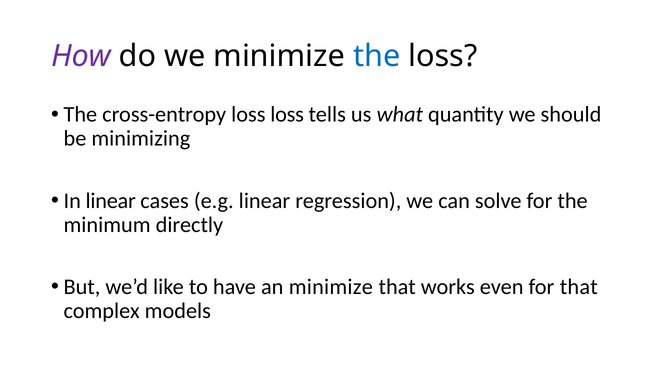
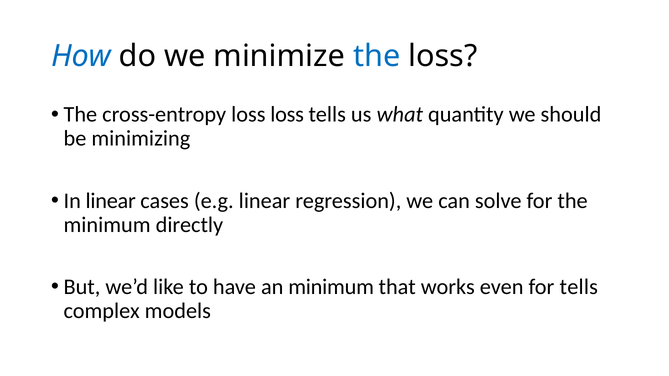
How colour: purple -> blue
an minimize: minimize -> minimum
for that: that -> tells
